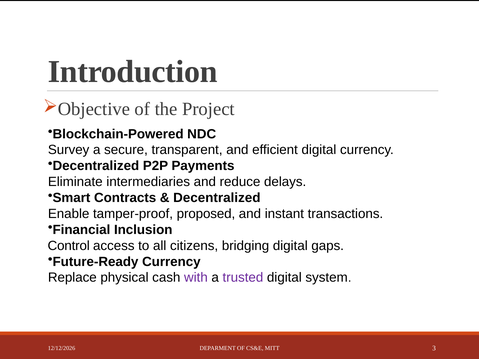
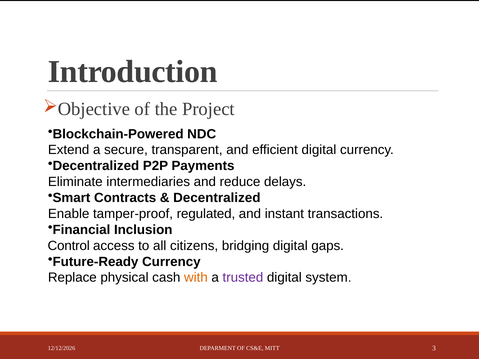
Survey: Survey -> Extend
proposed: proposed -> regulated
with colour: purple -> orange
